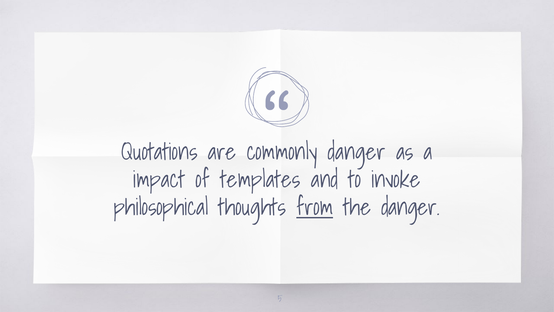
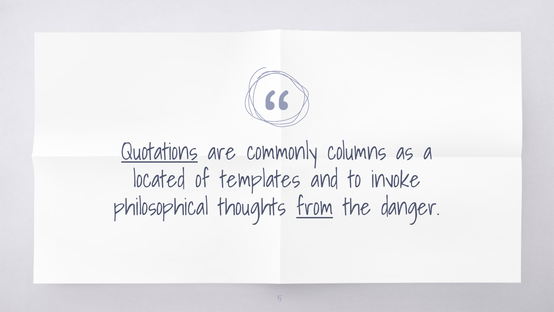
Quotations underline: none -> present
danger at (357, 152): danger -> columns
impact: impact -> located
